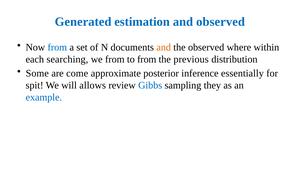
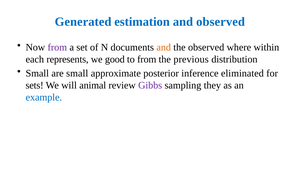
from at (57, 47) colour: blue -> purple
searching: searching -> represents
we from: from -> good
Some at (37, 73): Some -> Small
are come: come -> small
essentially: essentially -> eliminated
spit: spit -> sets
allows: allows -> animal
Gibbs colour: blue -> purple
